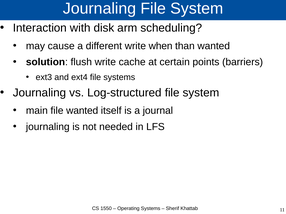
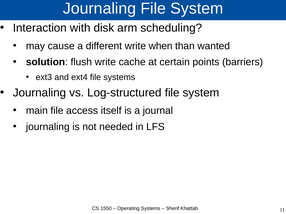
file wanted: wanted -> access
